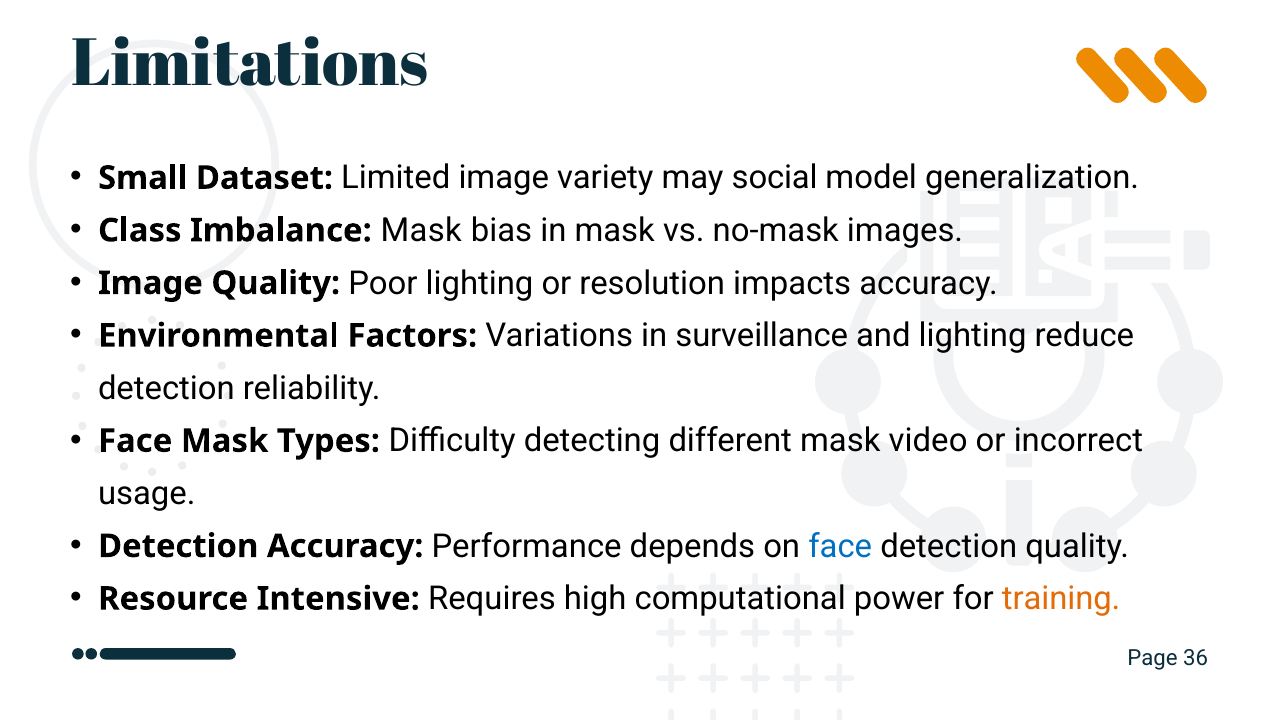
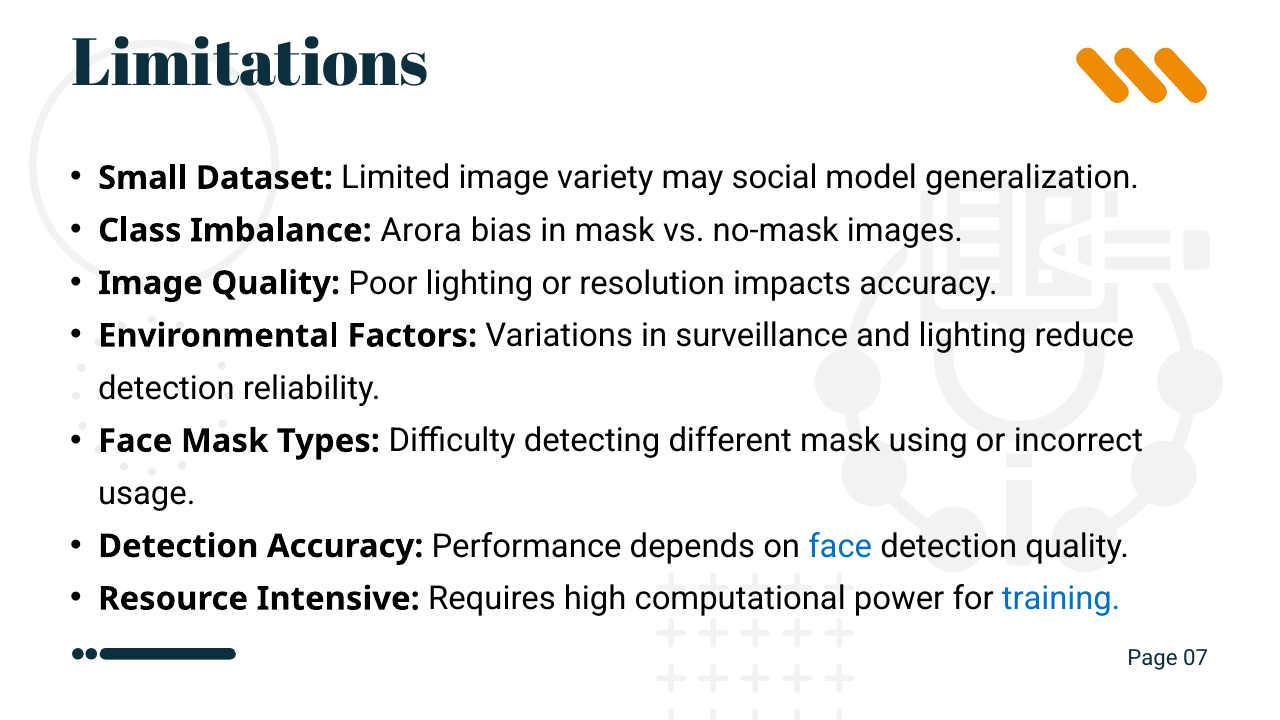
Imbalance Mask: Mask -> Arora
video: video -> using
training colour: orange -> blue
36: 36 -> 07
